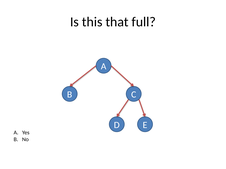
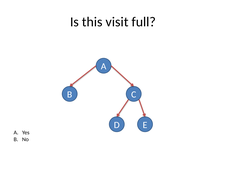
that: that -> visit
